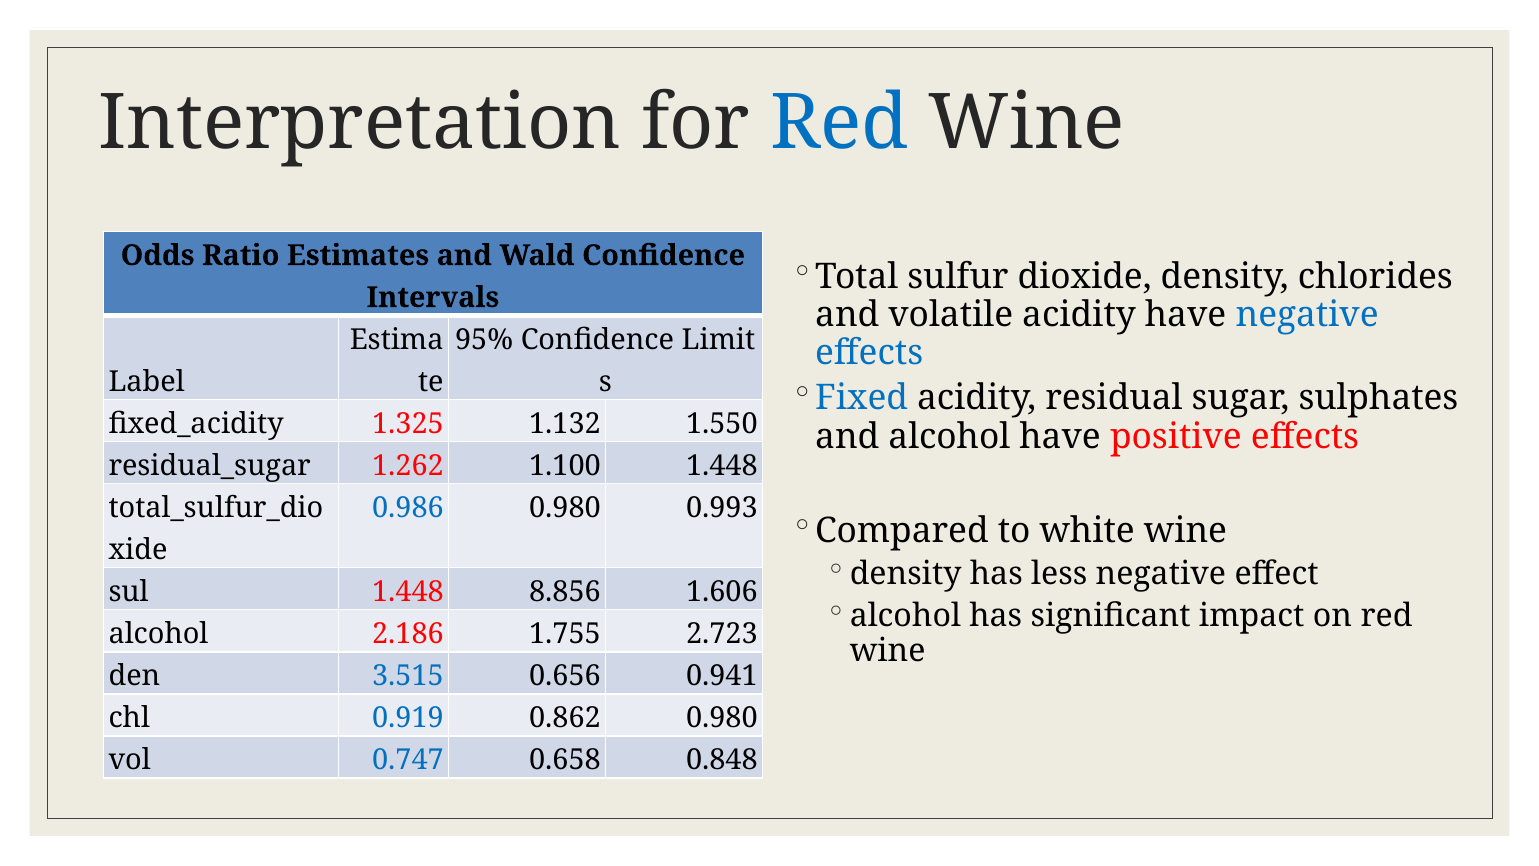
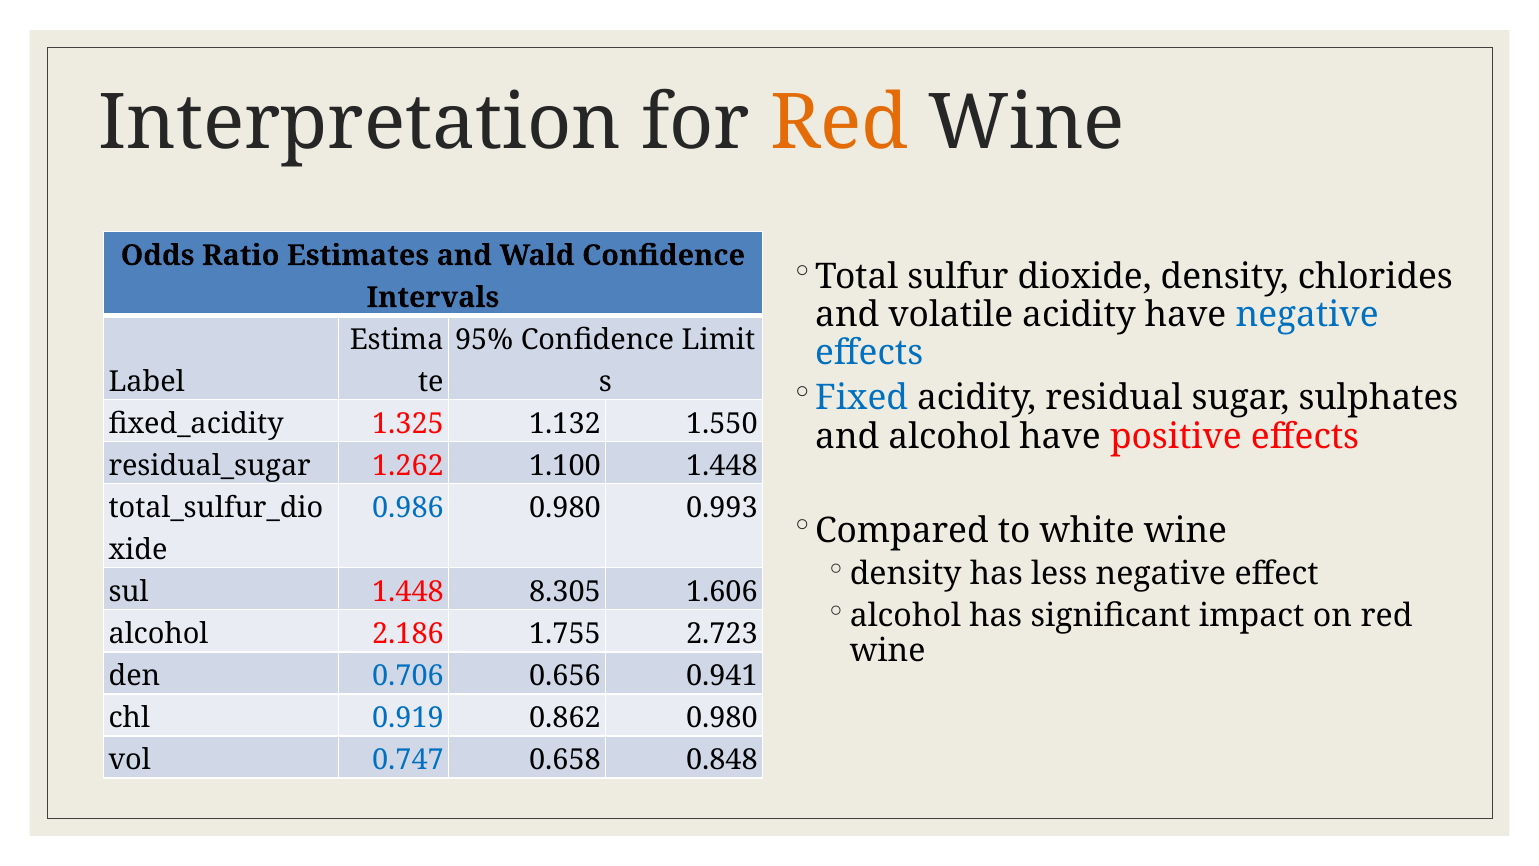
Red at (840, 123) colour: blue -> orange
8.856: 8.856 -> 8.305
3.515: 3.515 -> 0.706
